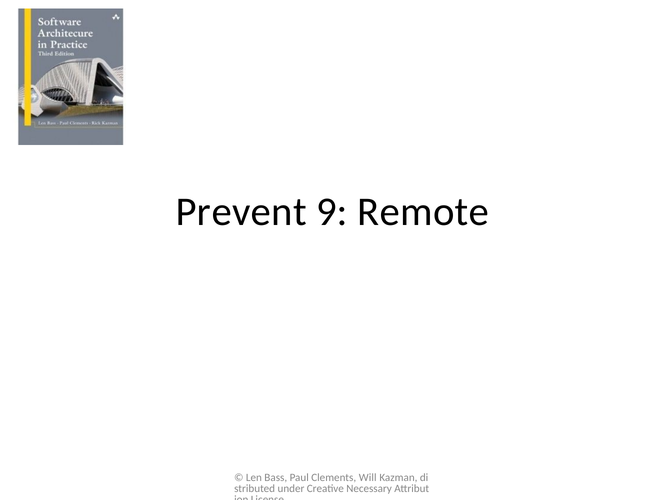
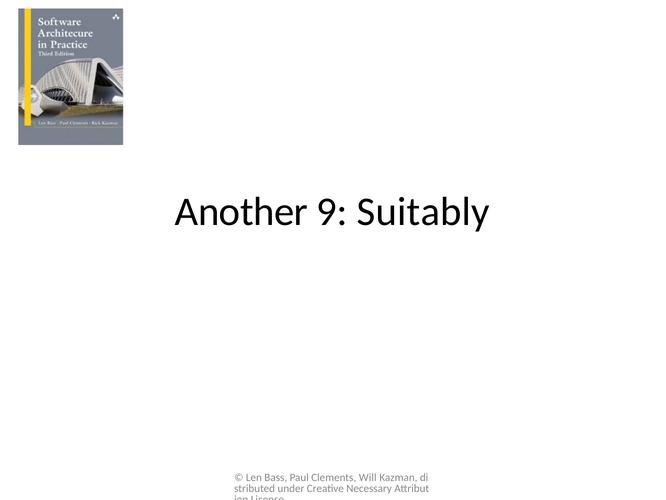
Prevent: Prevent -> Another
Remote: Remote -> Suitably
